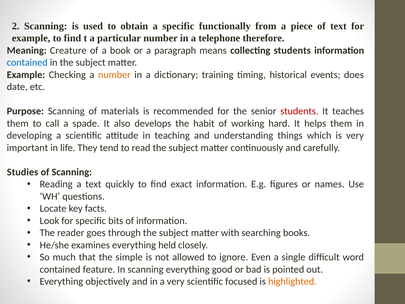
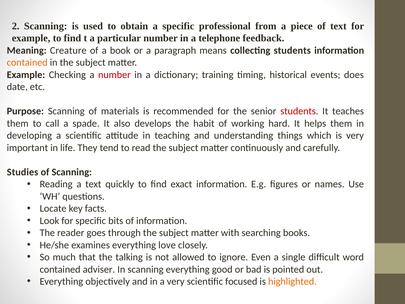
functionally: functionally -> professional
therefore: therefore -> feedback
contained at (27, 63) colour: blue -> orange
number at (114, 75) colour: orange -> red
held: held -> love
simple: simple -> talking
feature: feature -> adviser
